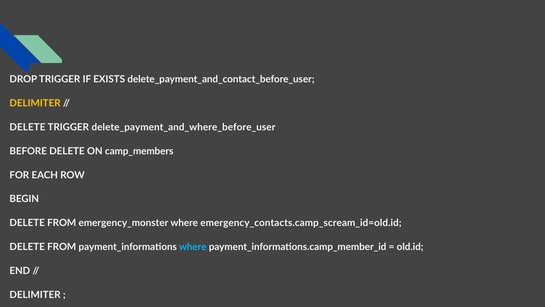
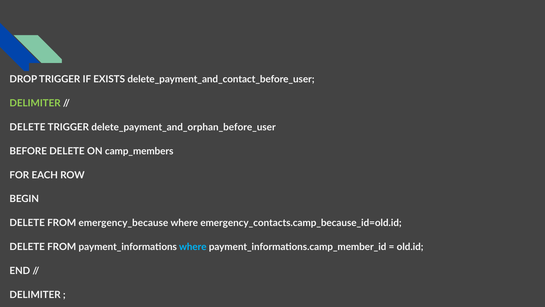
DELIMITER at (35, 103) colour: yellow -> light green
delete_payment_and_where_before_user: delete_payment_and_where_before_user -> delete_payment_and_orphan_before_user
emergency_monster: emergency_monster -> emergency_because
emergency_contacts.camp_scream_id=old.id: emergency_contacts.camp_scream_id=old.id -> emergency_contacts.camp_because_id=old.id
